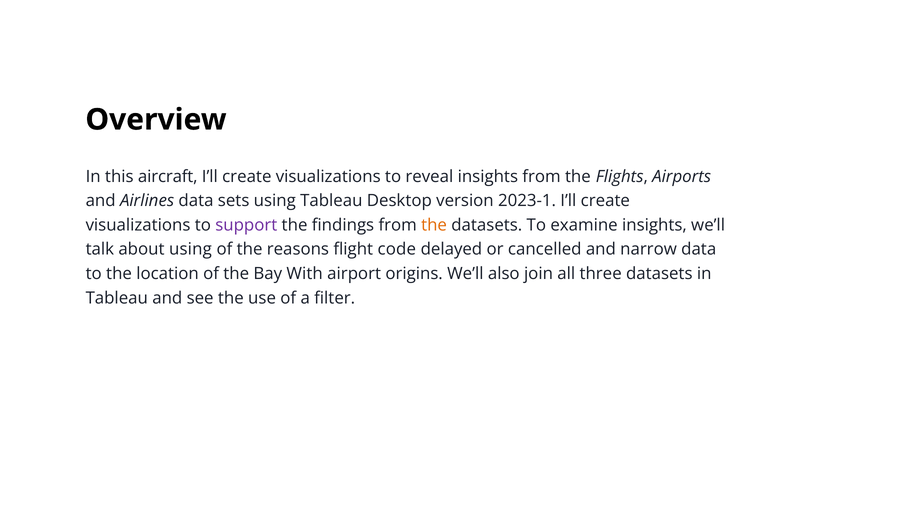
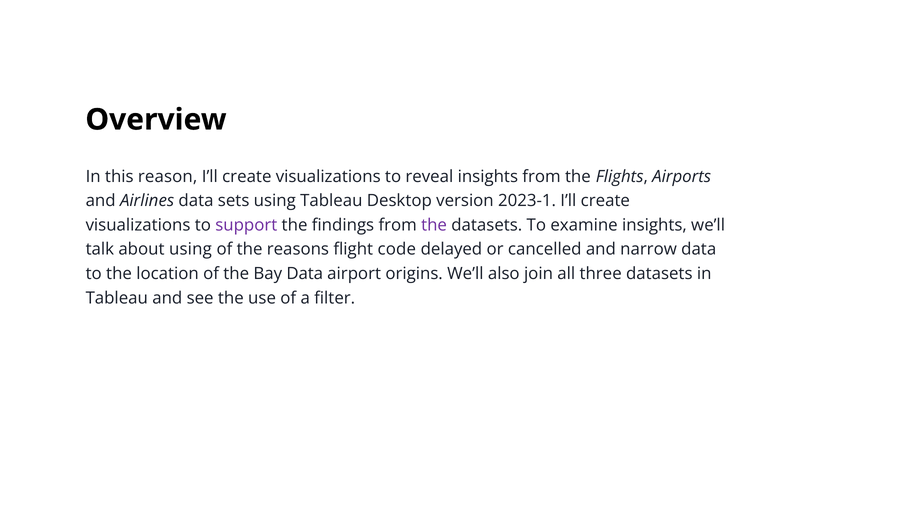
aircraft: aircraft -> reason
the at (434, 225) colour: orange -> purple
Bay With: With -> Data
